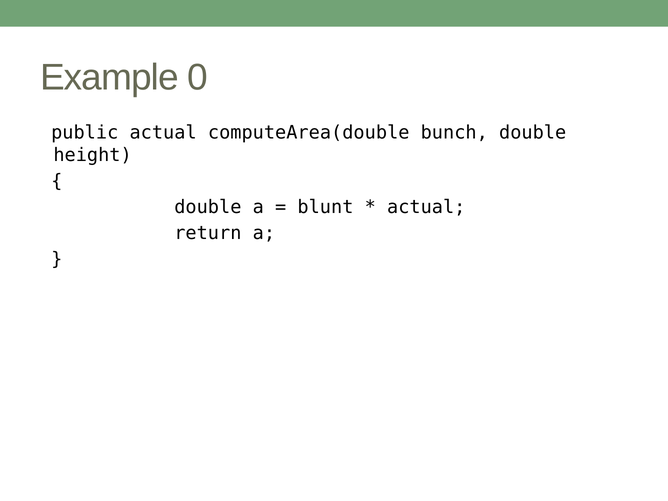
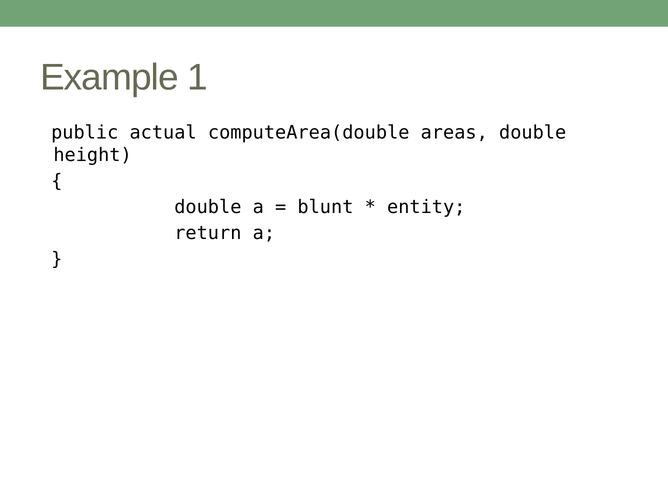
0: 0 -> 1
bunch: bunch -> areas
actual at (426, 207): actual -> entity
